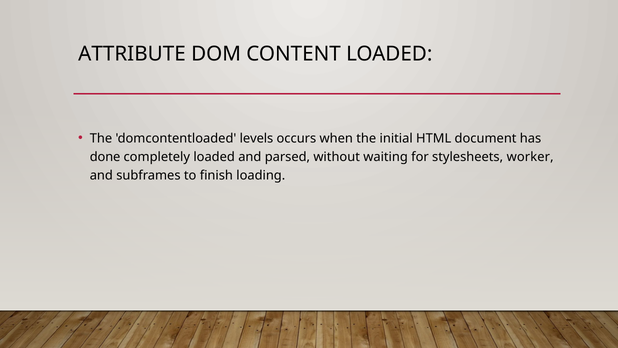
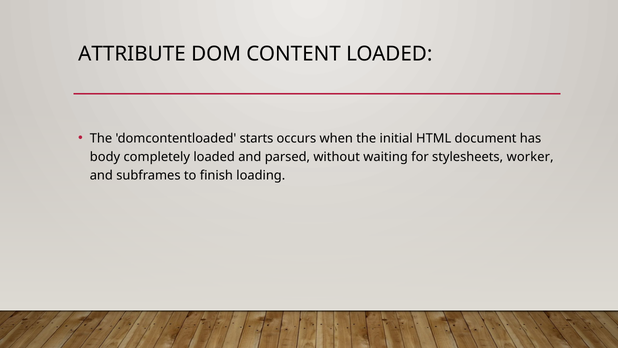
levels: levels -> starts
done: done -> body
